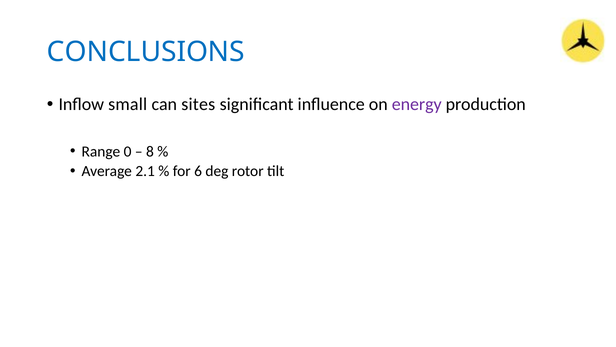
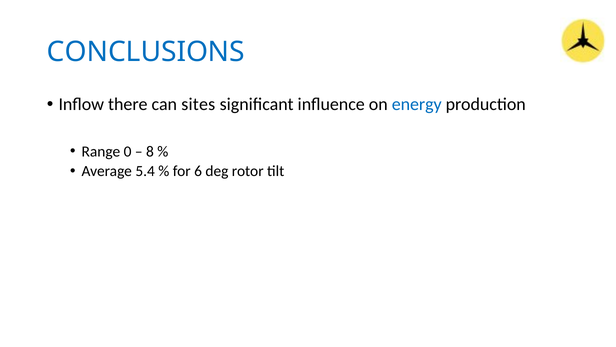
small: small -> there
energy colour: purple -> blue
2.1: 2.1 -> 5.4
